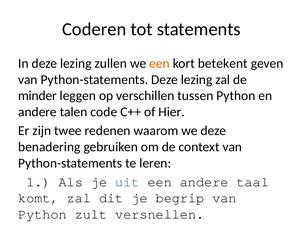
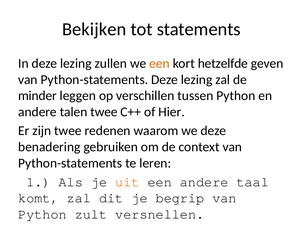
Coderen at (94, 29): Coderen -> Bekijken
kort betekent: betekent -> hetzelfde
talen code: code -> twee
uit colour: blue -> orange
